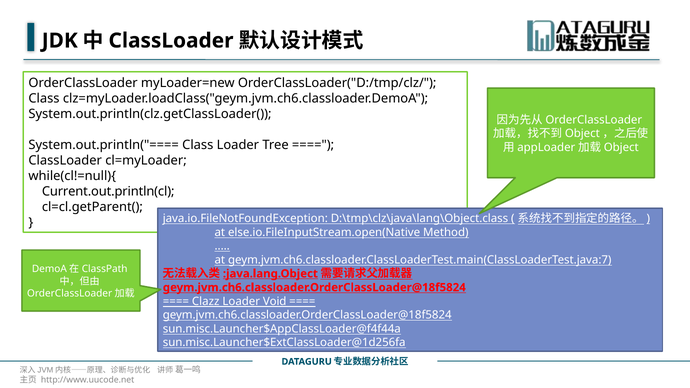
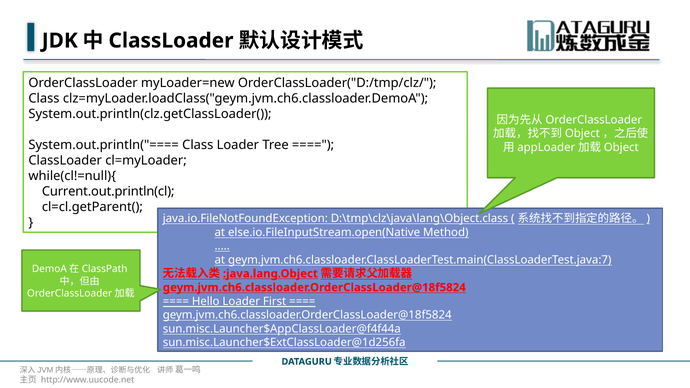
Clazz: Clazz -> Hello
Void: Void -> First
